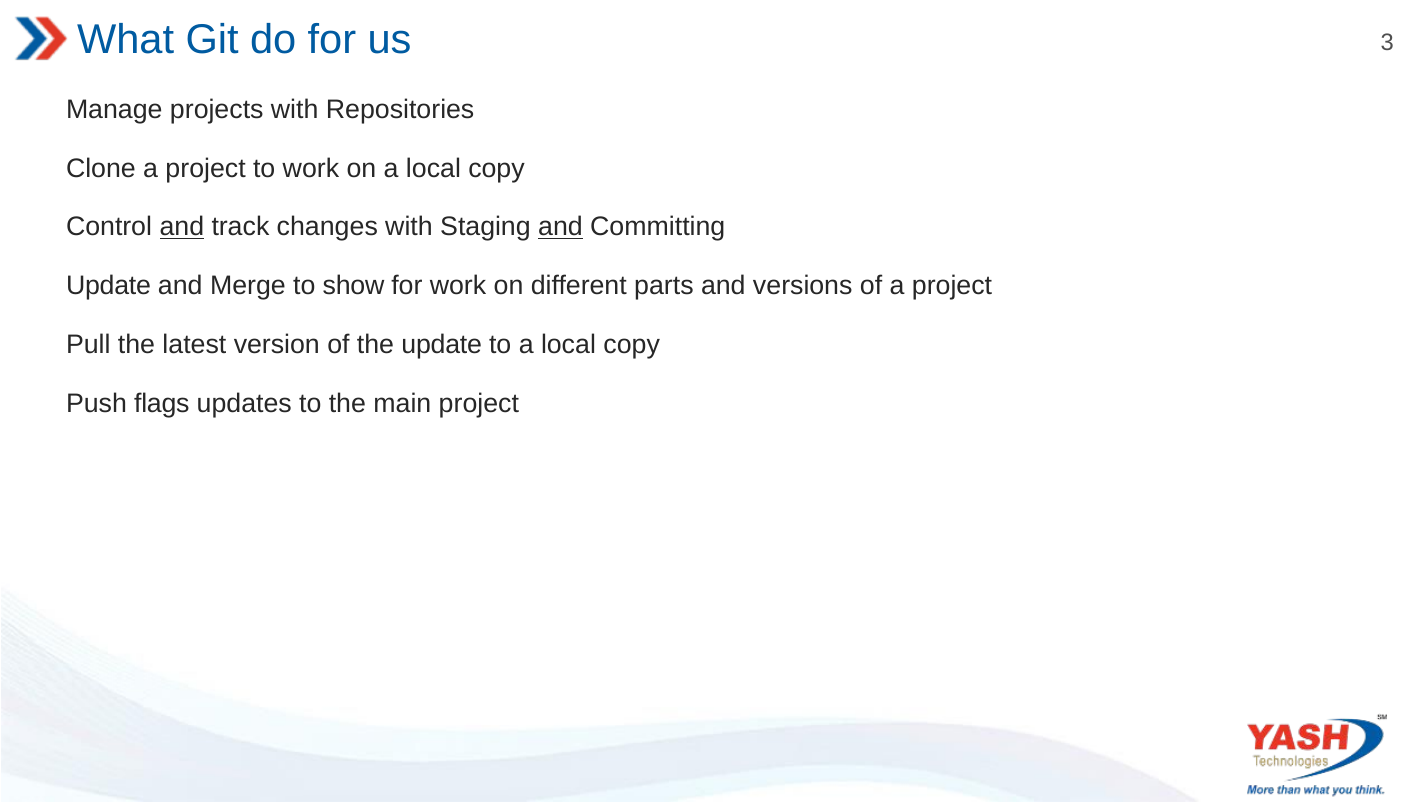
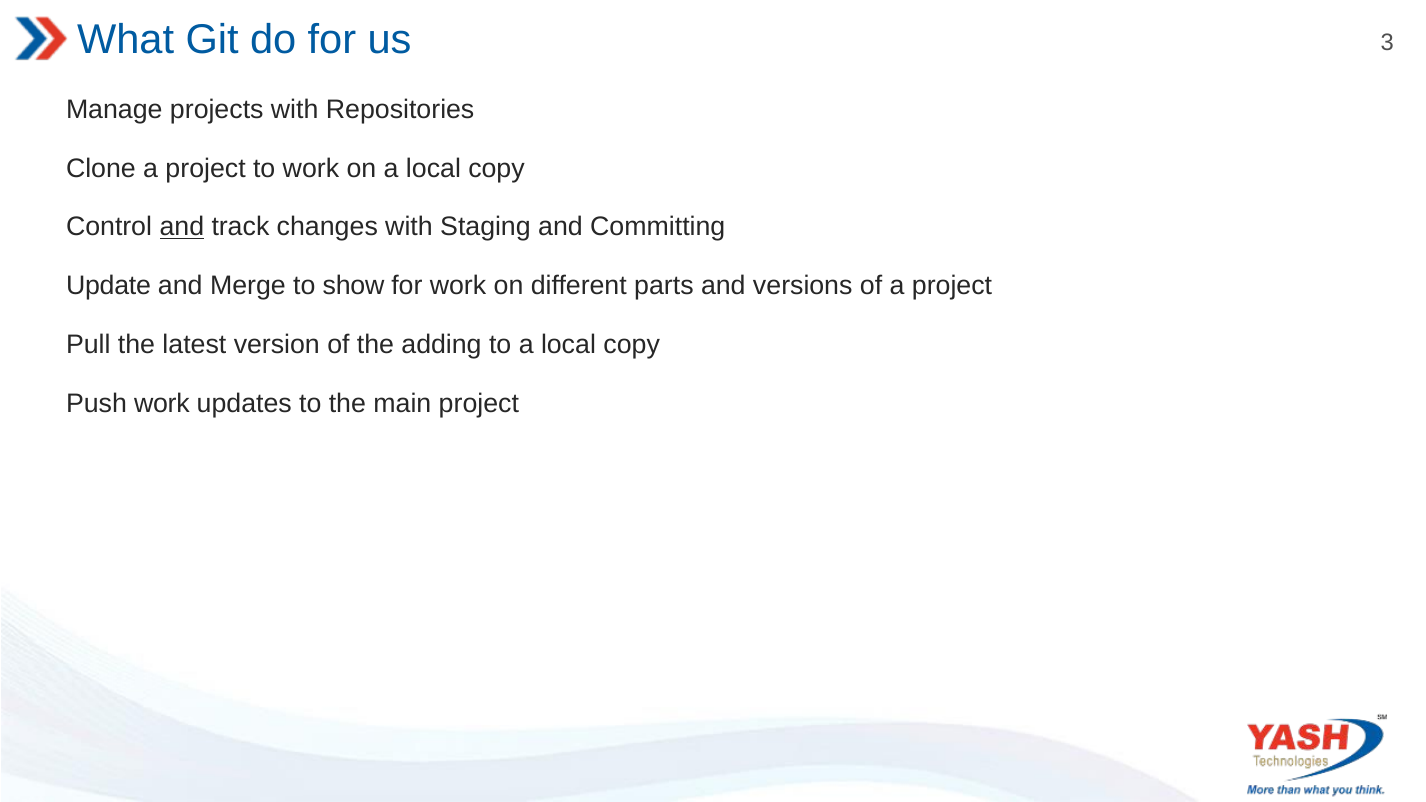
and at (560, 227) underline: present -> none
the update: update -> adding
Push flags: flags -> work
